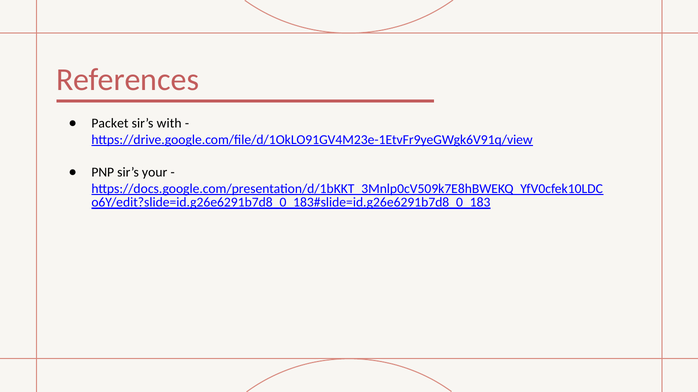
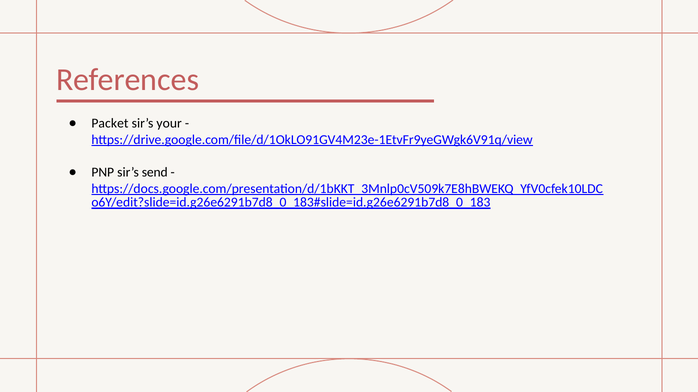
with: with -> your
your: your -> send
